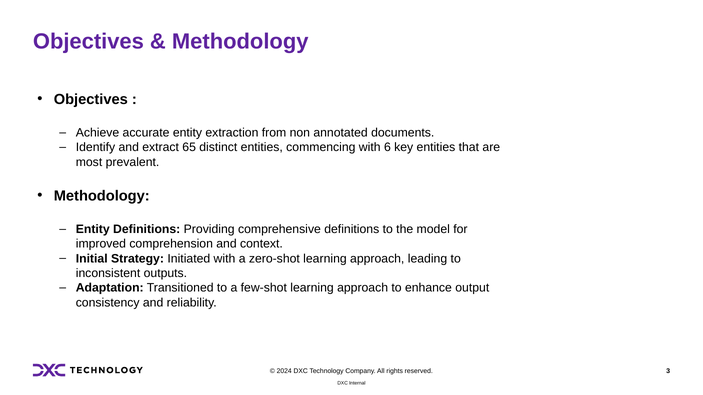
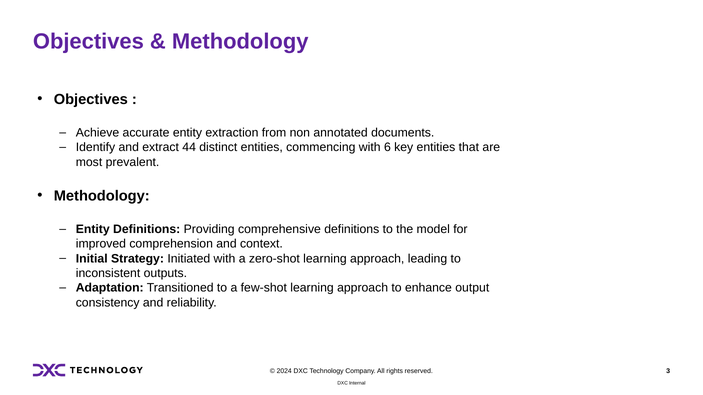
65: 65 -> 44
